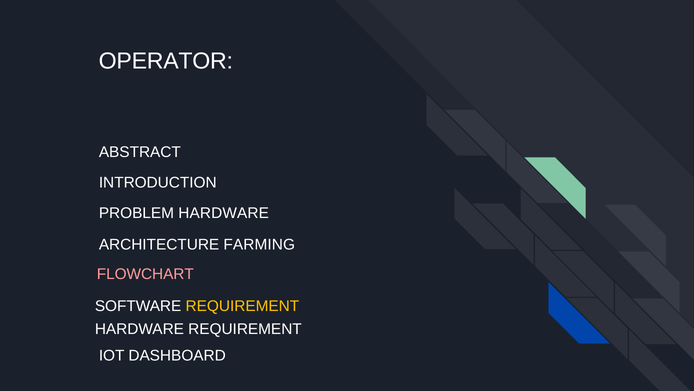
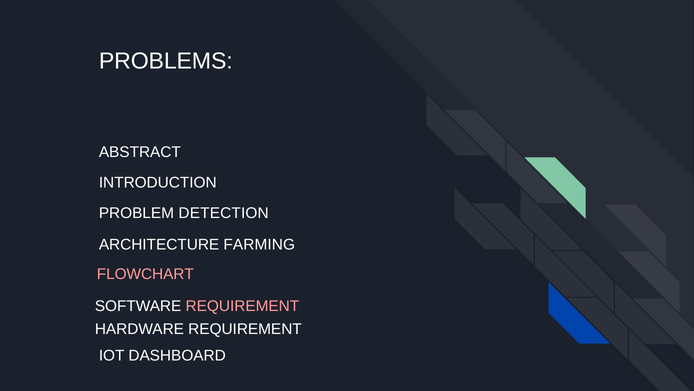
OPERATOR: OPERATOR -> PROBLEMS
PROBLEM HARDWARE: HARDWARE -> DETECTION
REQUIREMENT at (242, 306) colour: yellow -> pink
